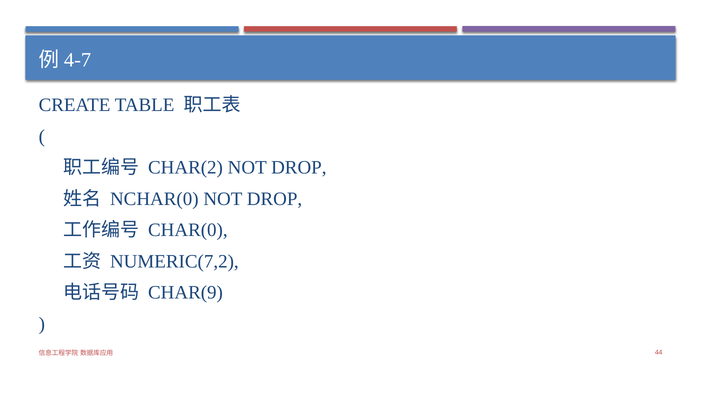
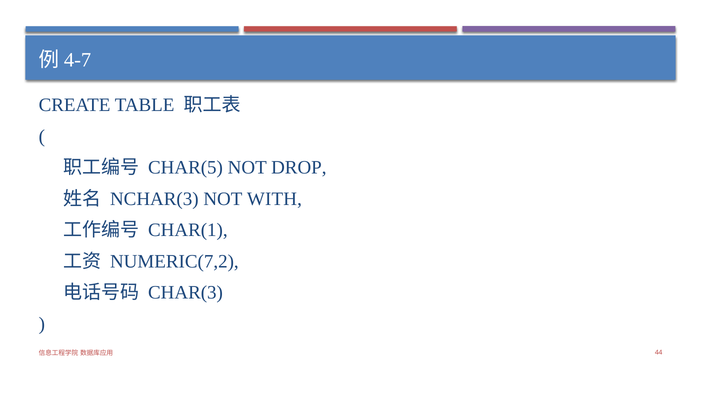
CHAR(2: CHAR(2 -> CHAR(5
NCHAR(0: NCHAR(0 -> NCHAR(3
DROP at (275, 199): DROP -> WITH
CHAR(0: CHAR(0 -> CHAR(1
CHAR(9: CHAR(9 -> CHAR(3
